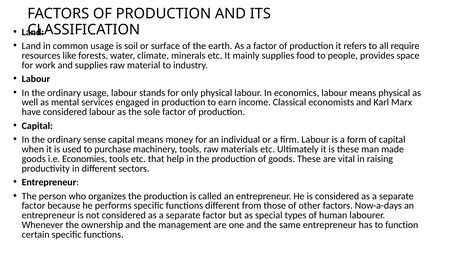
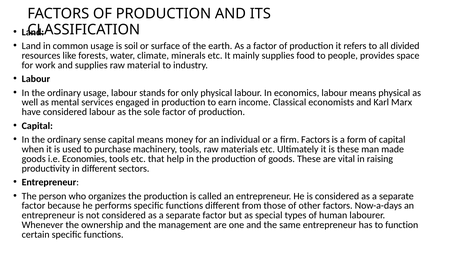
require: require -> divided
firm Labour: Labour -> Factors
